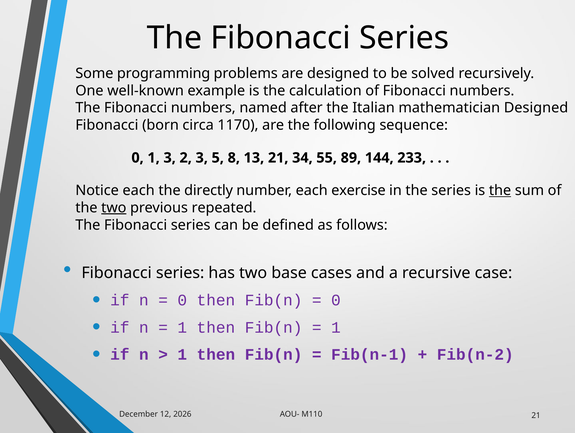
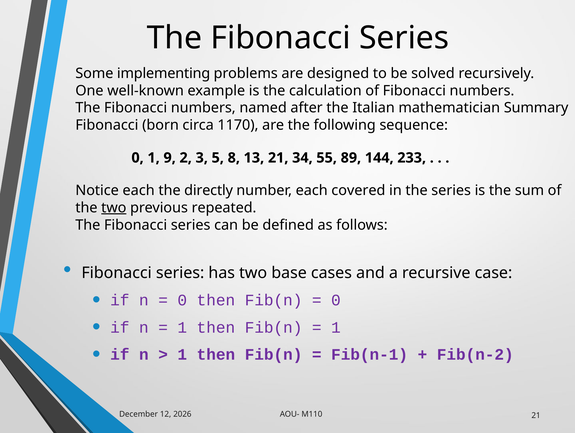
programming: programming -> implementing
mathematician Designed: Designed -> Summary
1 3: 3 -> 9
exercise: exercise -> covered
the at (500, 190) underline: present -> none
